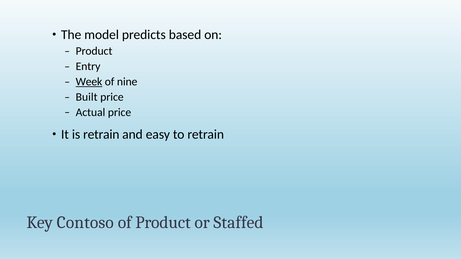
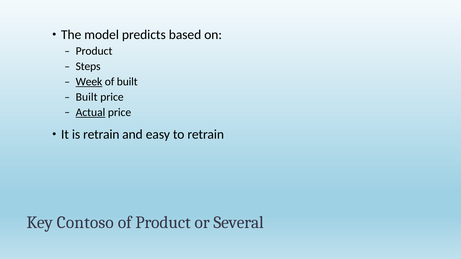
Entry: Entry -> Steps
of nine: nine -> built
Actual underline: none -> present
Staffed: Staffed -> Several
